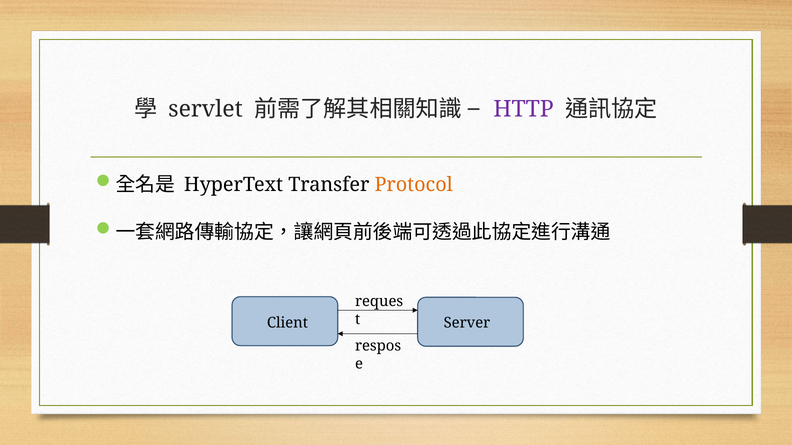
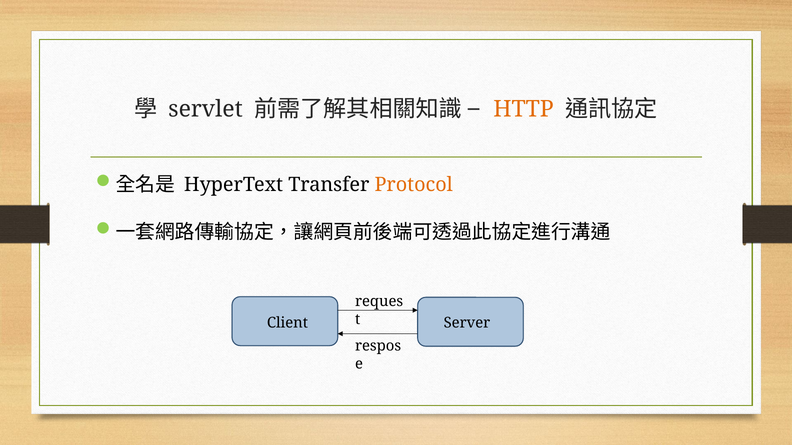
HTTP colour: purple -> orange
